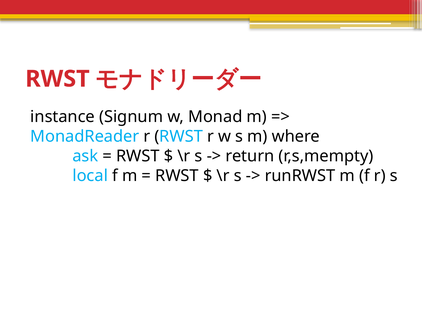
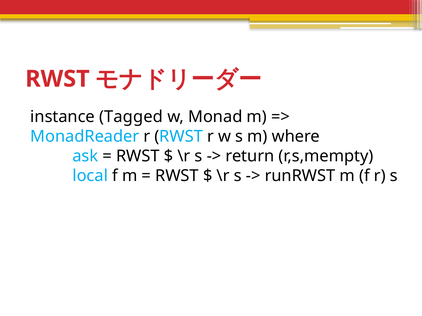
Signum: Signum -> Tagged
